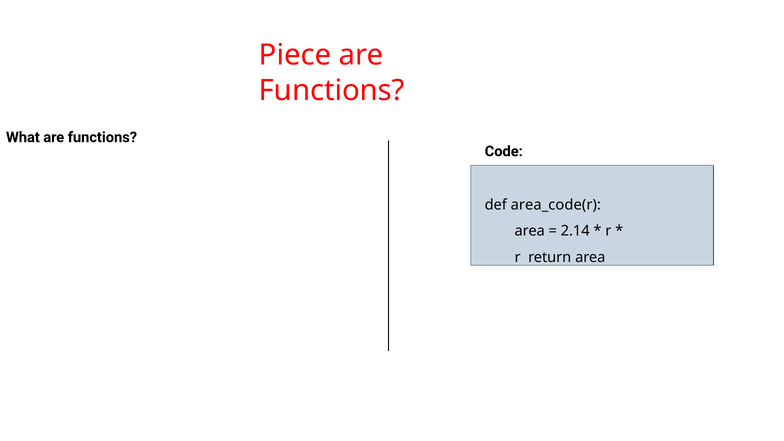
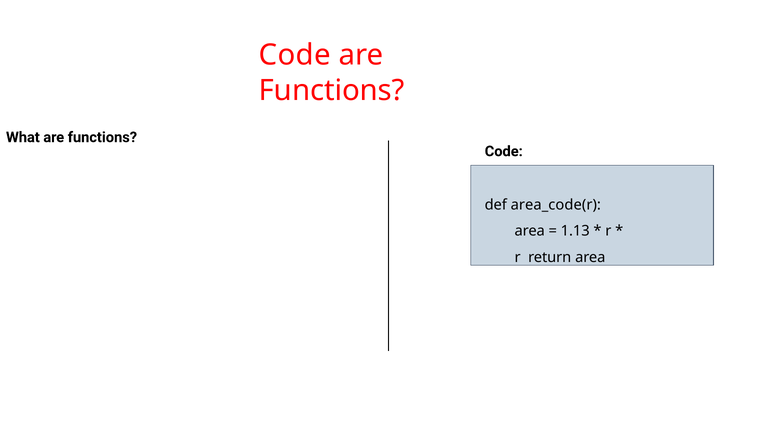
Piece at (295, 55): Piece -> Code
2.14: 2.14 -> 1.13
